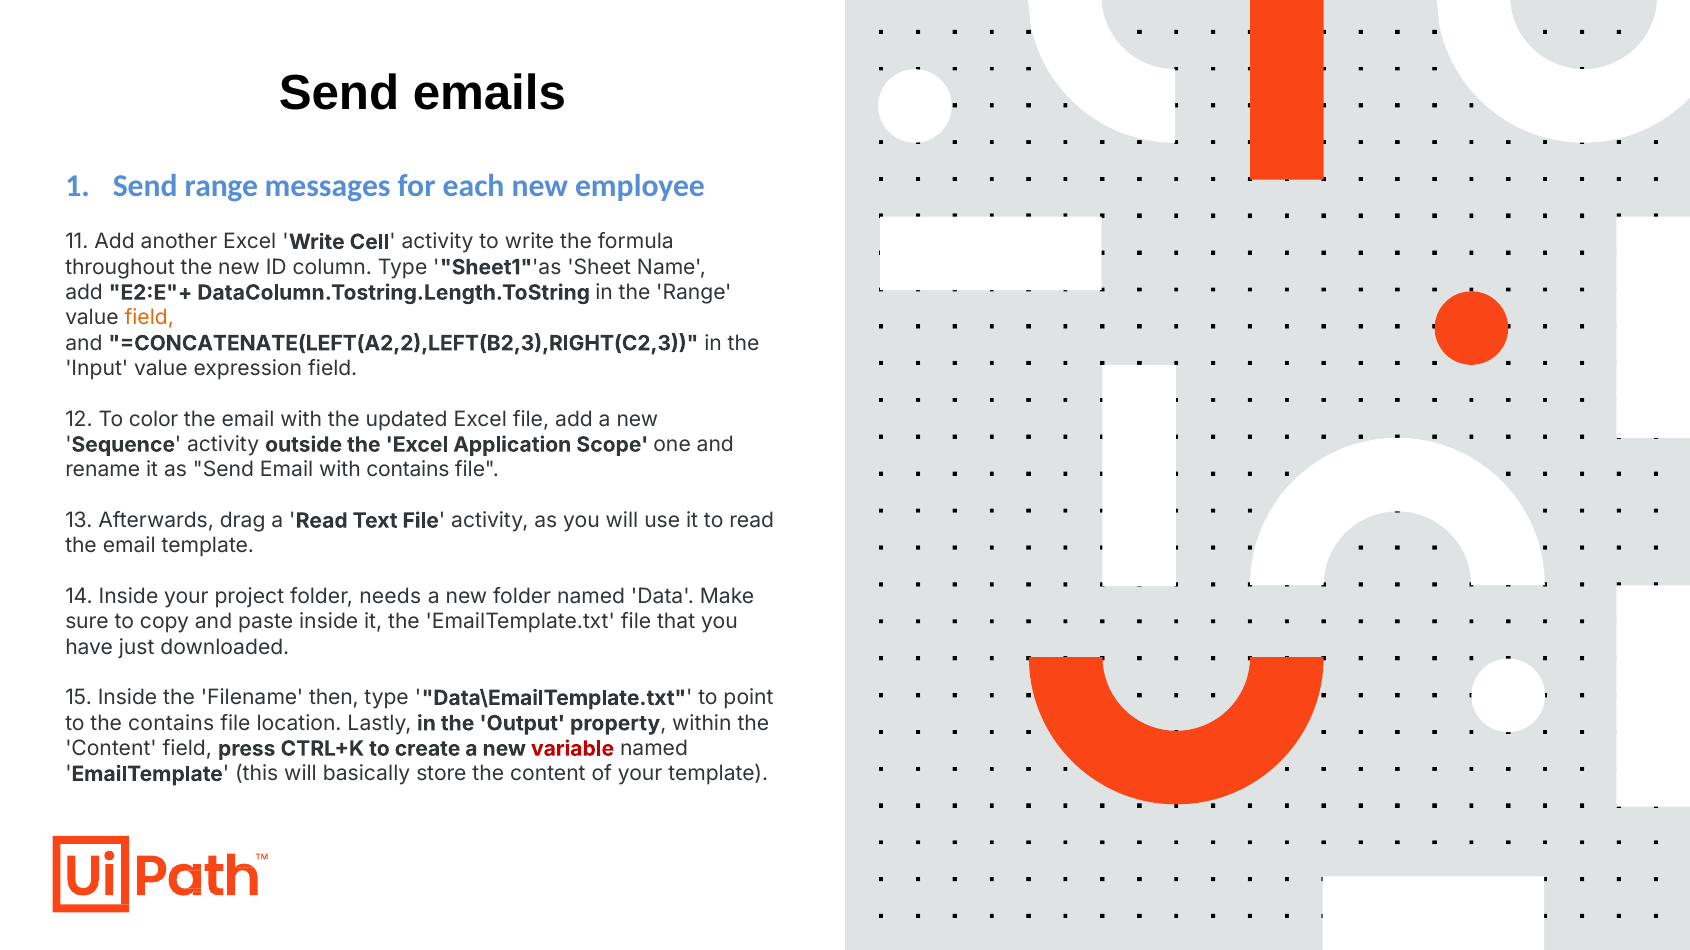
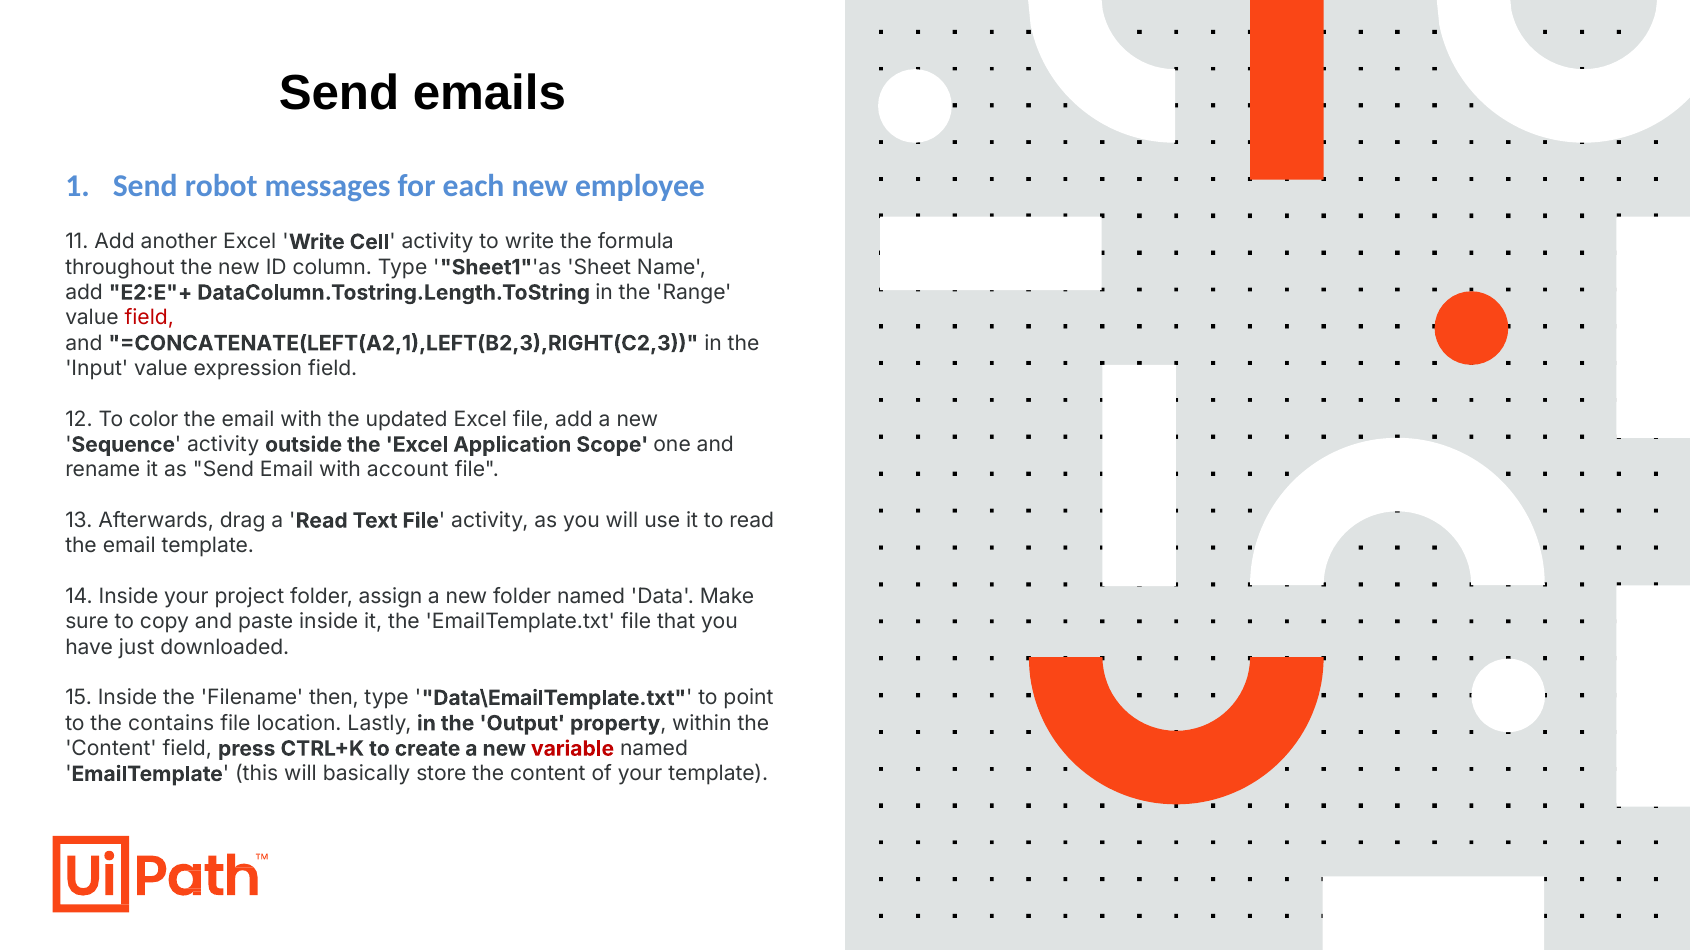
Send range: range -> robot
field at (149, 318) colour: orange -> red
=CONCATENATE(LEFT(A2,2),LEFT(B2,3),RIGHT(C2,3: =CONCATENATE(LEFT(A2,2),LEFT(B2,3),RIGHT(C2,3 -> =CONCATENATE(LEFT(A2,1),LEFT(B2,3),RIGHT(C2,3
with contains: contains -> account
needs: needs -> assign
